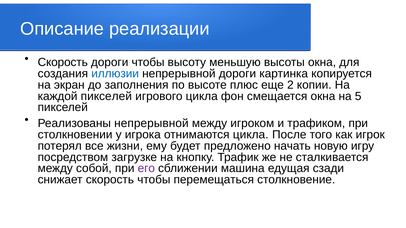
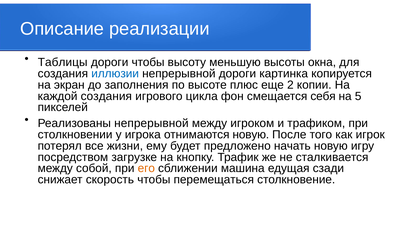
Скорость at (63, 62): Скорость -> Таблицы
каждой пикселей: пикселей -> создания
смещается окна: окна -> себя
отнимаются цикла: цикла -> новую
его colour: purple -> orange
